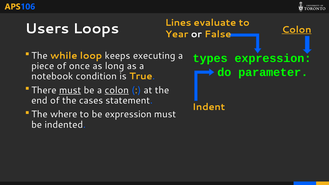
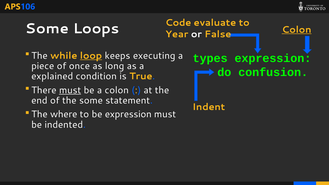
Lines: Lines -> Code
Users at (47, 29): Users -> Some
loop underline: none -> present
parameter: parameter -> confusion
notebook: notebook -> explained
colon at (117, 90) underline: present -> none
the cases: cases -> some
